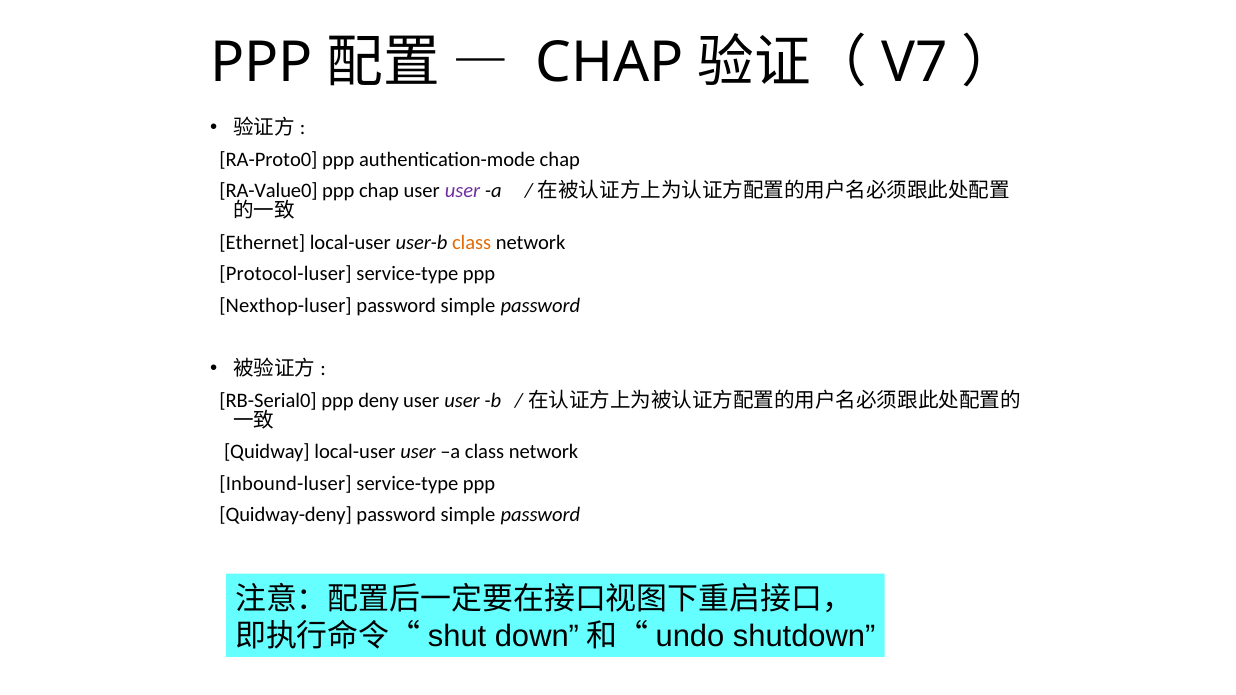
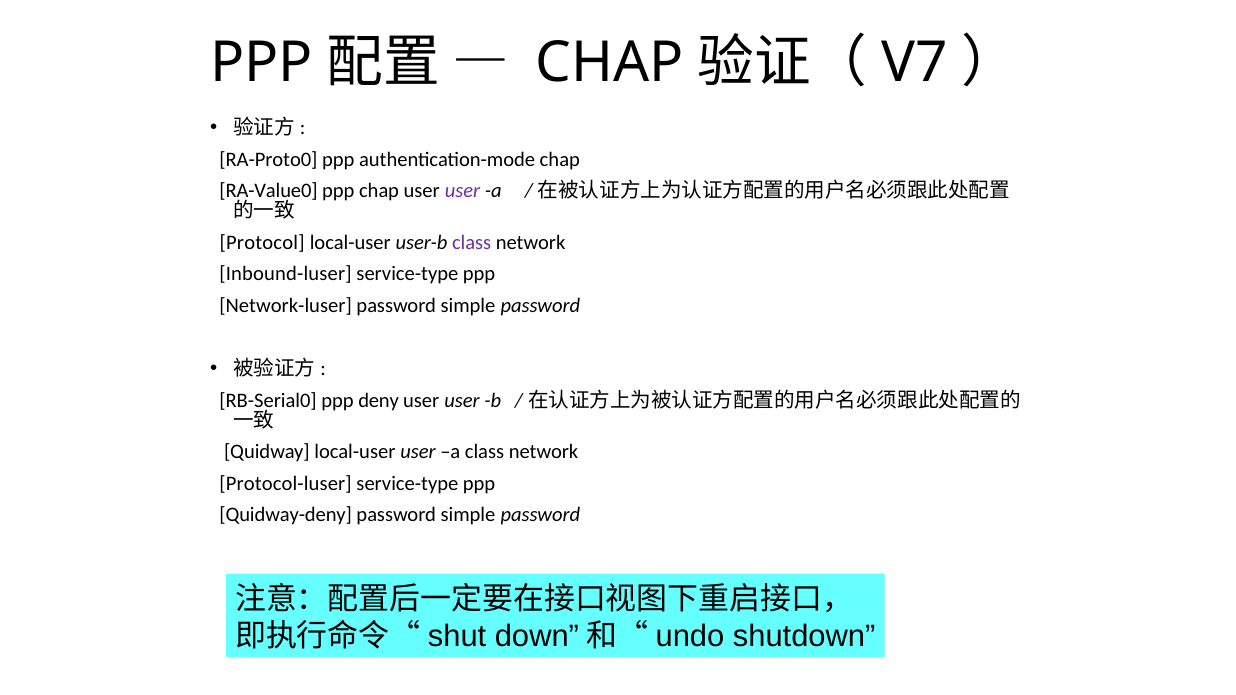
Ethernet: Ethernet -> Protocol
class at (472, 243) colour: orange -> purple
Protocol-luser: Protocol-luser -> Inbound-luser
Nexthop-luser: Nexthop-luser -> Network-luser
Inbound-luser: Inbound-luser -> Protocol-luser
